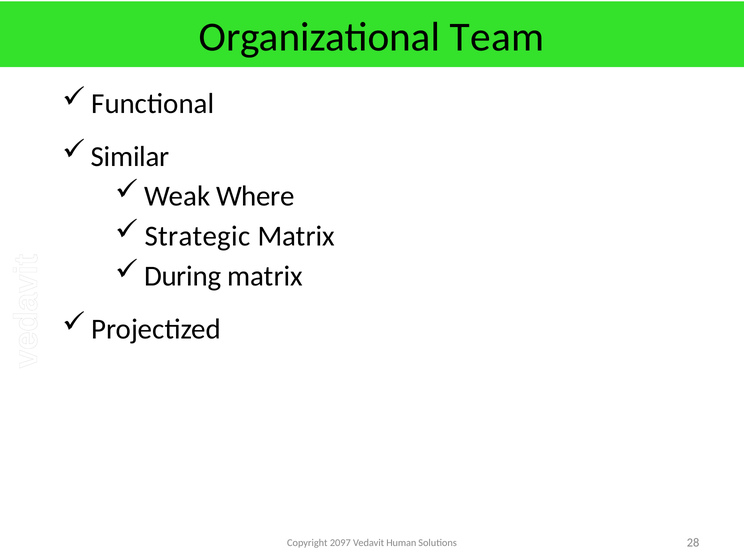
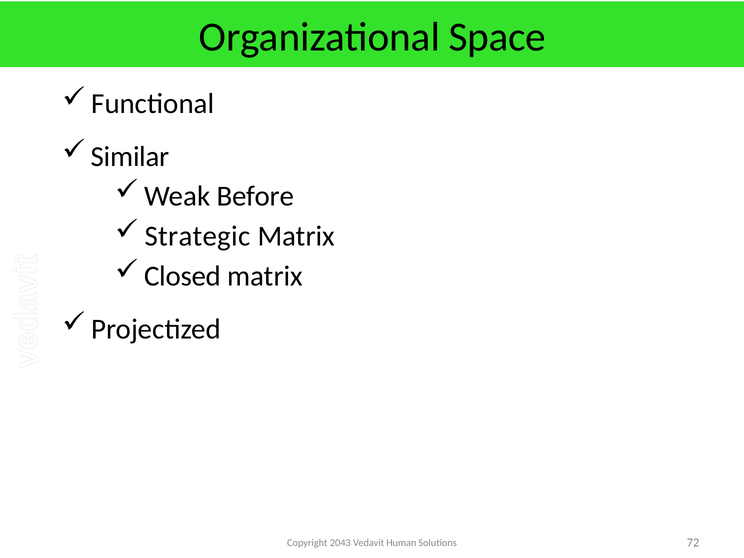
Team: Team -> Space
Where: Where -> Before
During: During -> Closed
2097: 2097 -> 2043
28: 28 -> 72
